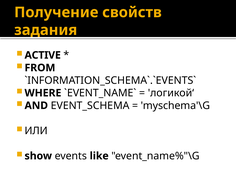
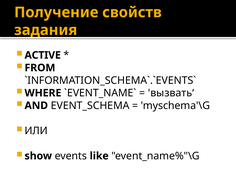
логикой‘: логикой‘ -> вызвать‘
